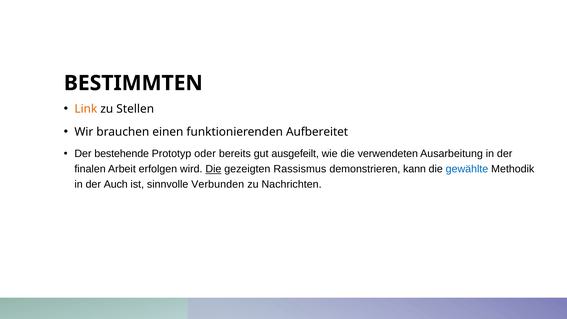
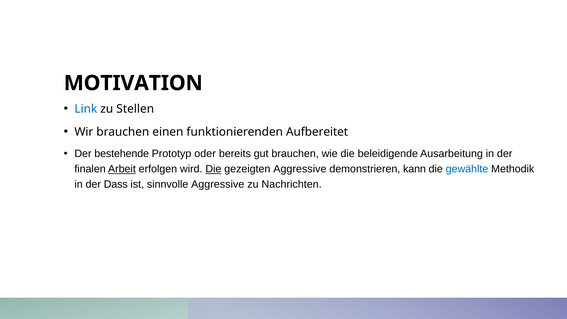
BESTIMMTEN: BESTIMMTEN -> MOTIVATION
Link colour: orange -> blue
gut ausgefeilt: ausgefeilt -> brauchen
verwendeten: verwendeten -> beleidigende
Arbeit underline: none -> present
gezeigten Rassismus: Rassismus -> Aggressive
Auch: Auch -> Dass
sinnvolle Verbunden: Verbunden -> Aggressive
